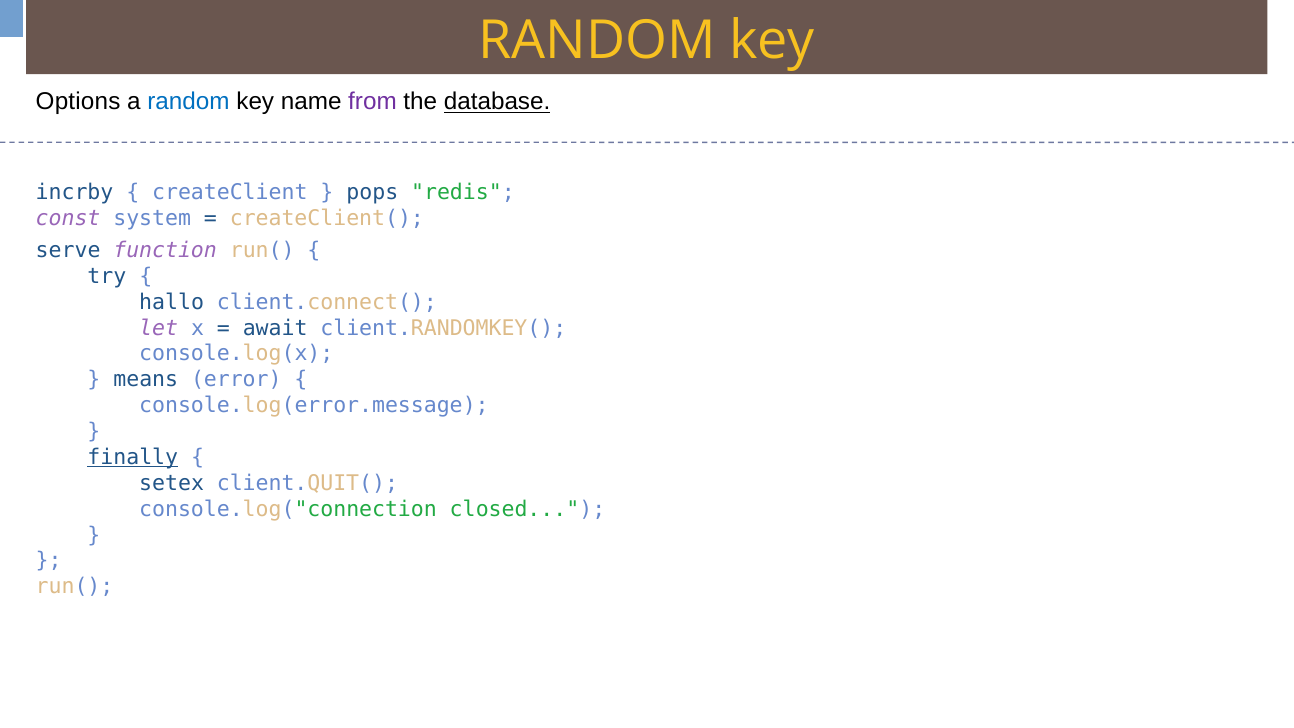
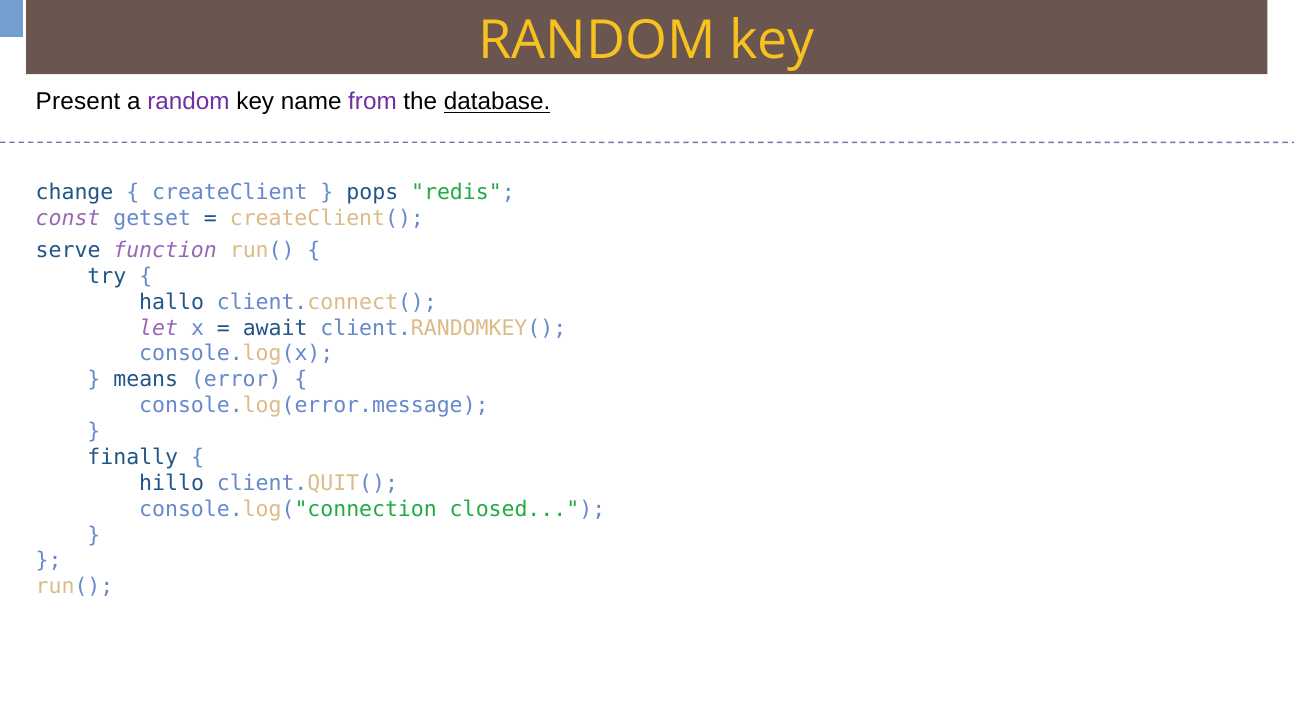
Options: Options -> Present
random at (189, 102) colour: blue -> purple
incrby: incrby -> change
system: system -> getset
finally underline: present -> none
setex: setex -> hillo
